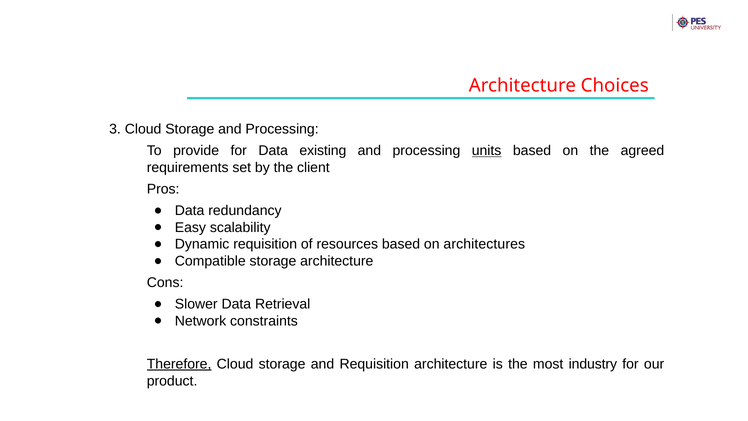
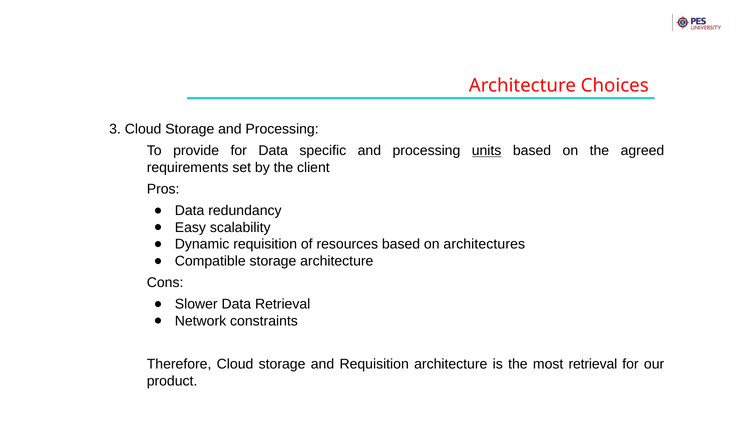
existing: existing -> specific
Therefore underline: present -> none
most industry: industry -> retrieval
